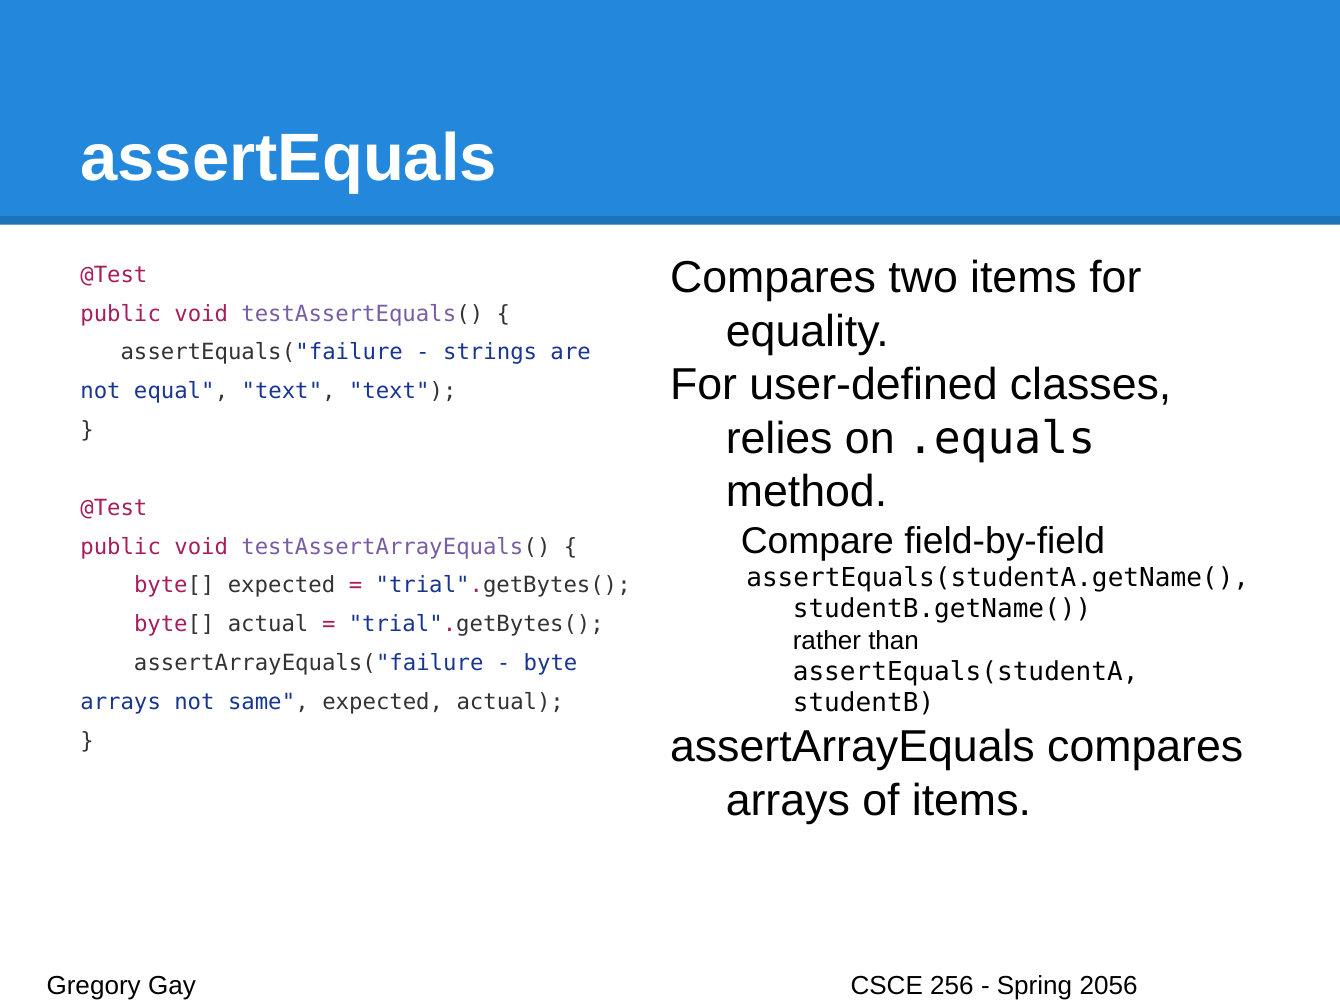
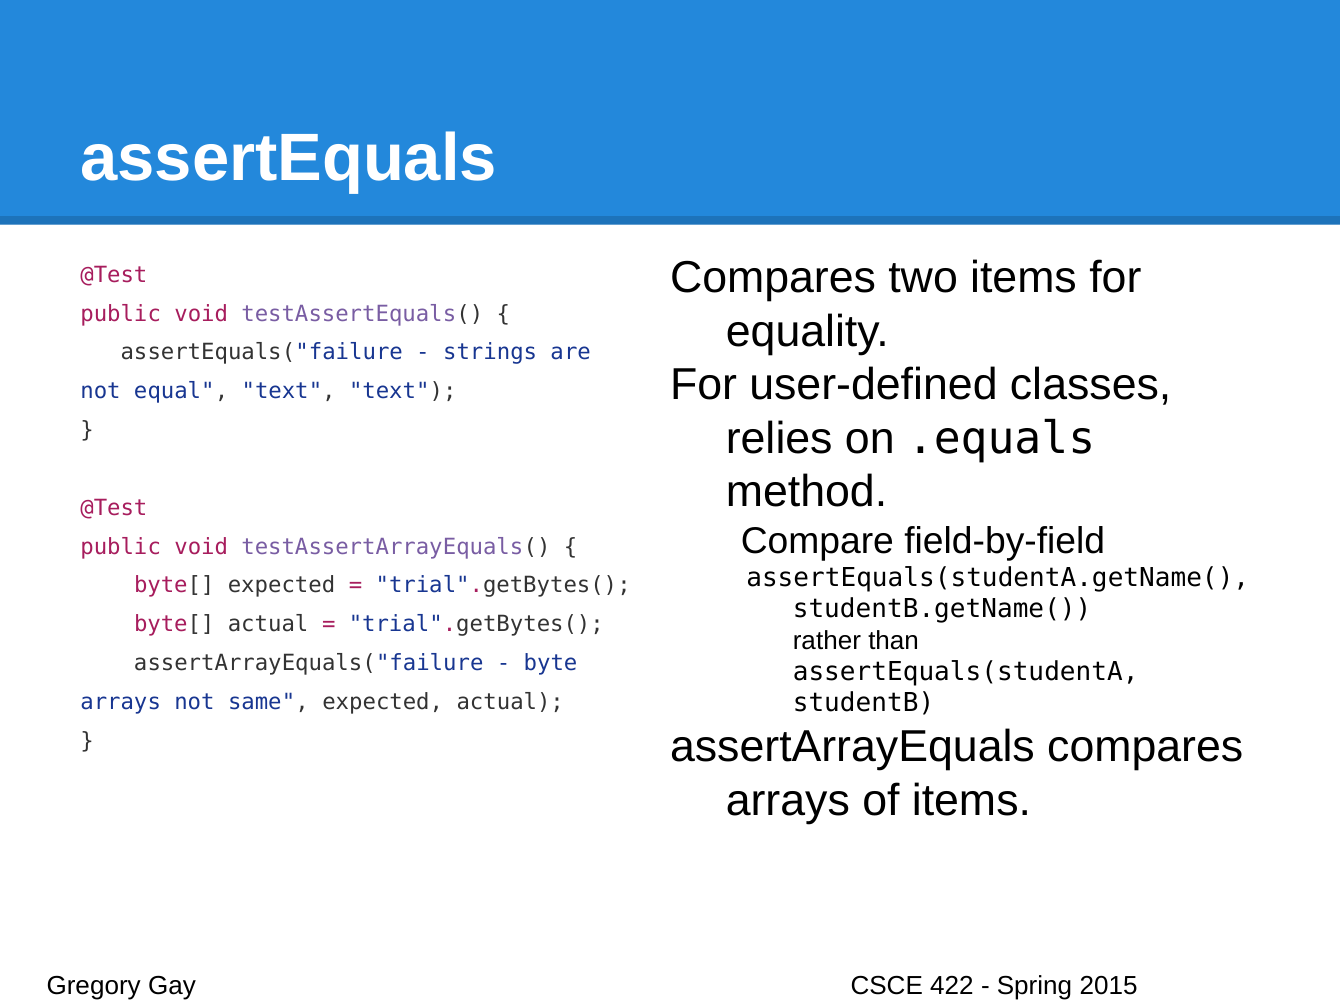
256: 256 -> 422
2056: 2056 -> 2015
